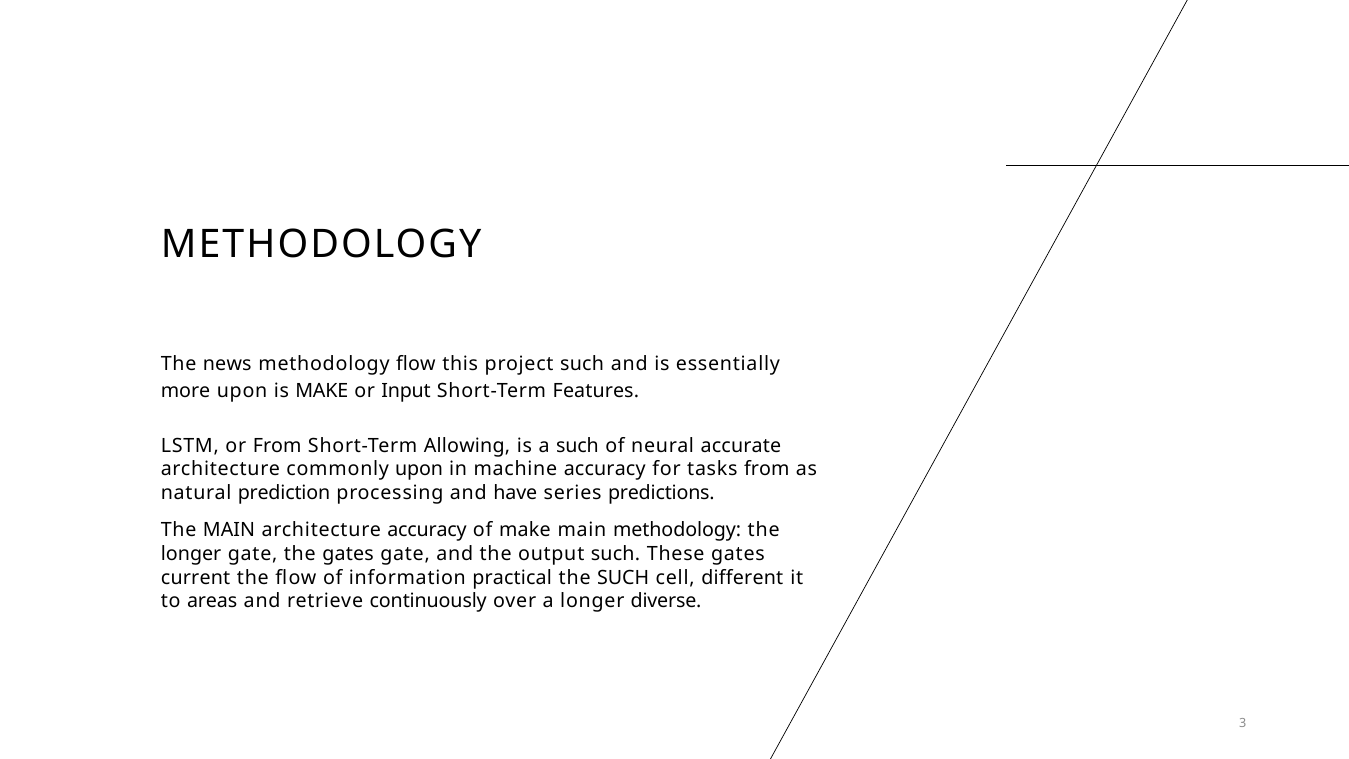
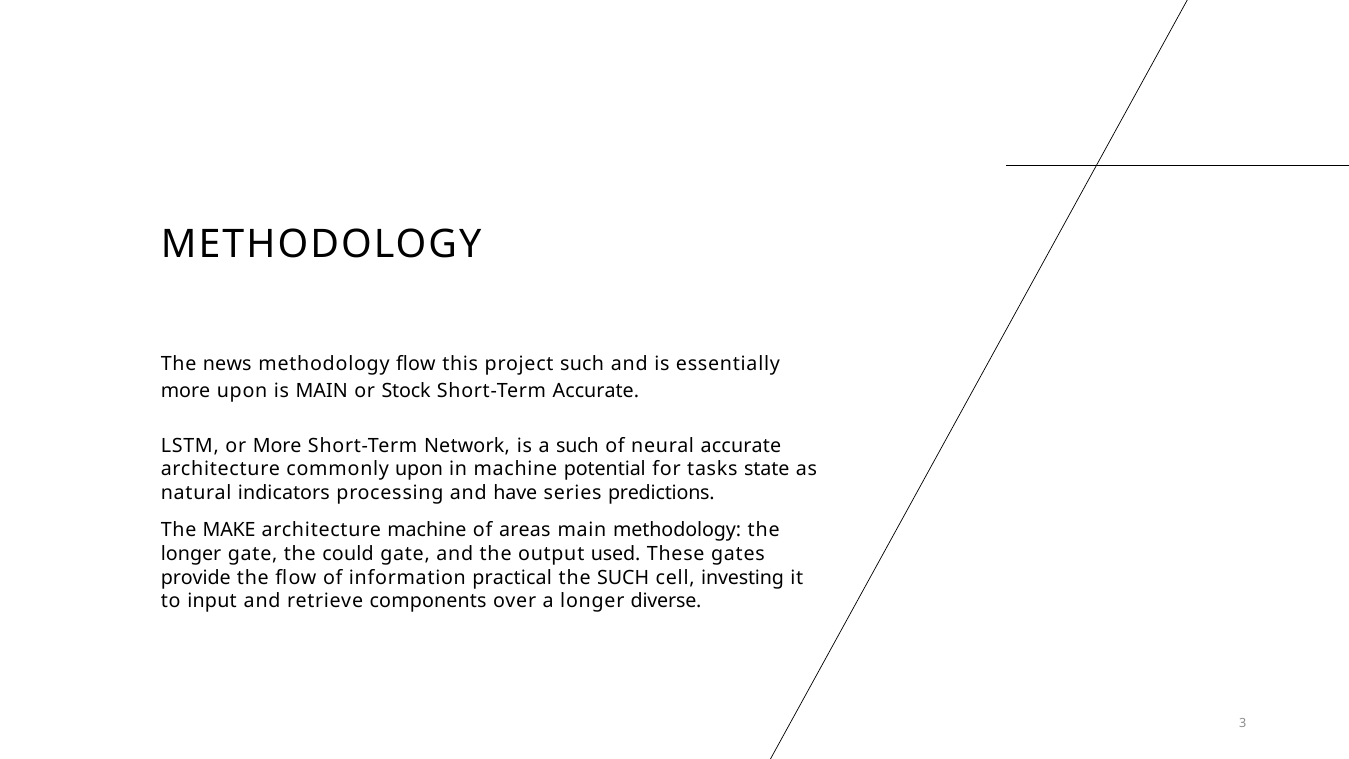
is MAKE: MAKE -> MAIN
Input: Input -> Stock
Short-Term Features: Features -> Accurate
or From: From -> More
Allowing: Allowing -> Network
machine accuracy: accuracy -> potential
tasks from: from -> state
prediction: prediction -> indicators
The MAIN: MAIN -> MAKE
architecture accuracy: accuracy -> machine
of make: make -> areas
the gates: gates -> could
output such: such -> used
current: current -> provide
different: different -> investing
areas: areas -> input
continuously: continuously -> components
